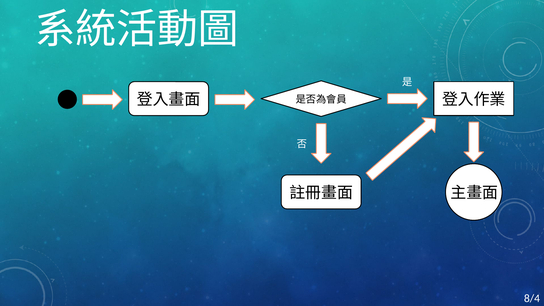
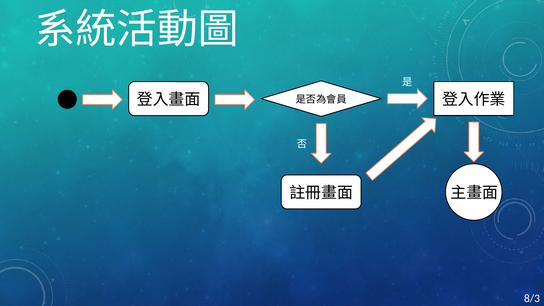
8/4: 8/4 -> 8/3
